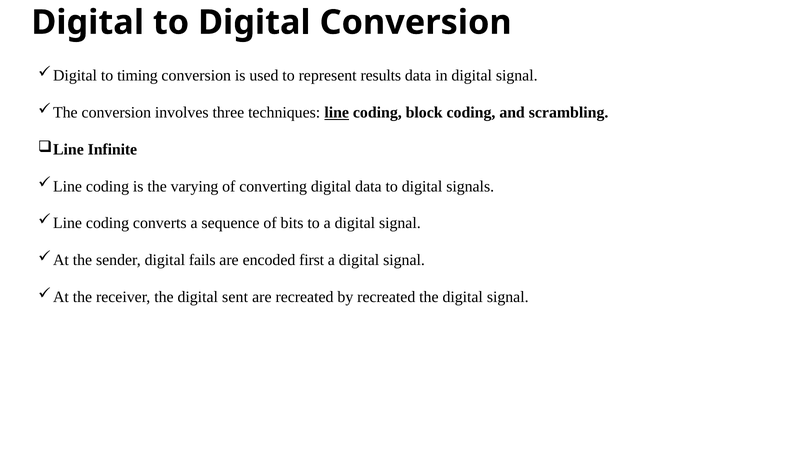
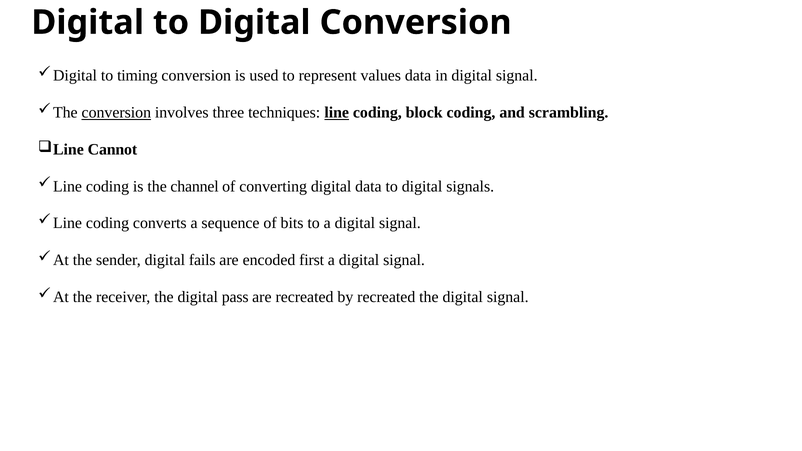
results: results -> values
conversion at (116, 113) underline: none -> present
Infinite: Infinite -> Cannot
varying: varying -> channel
sent: sent -> pass
